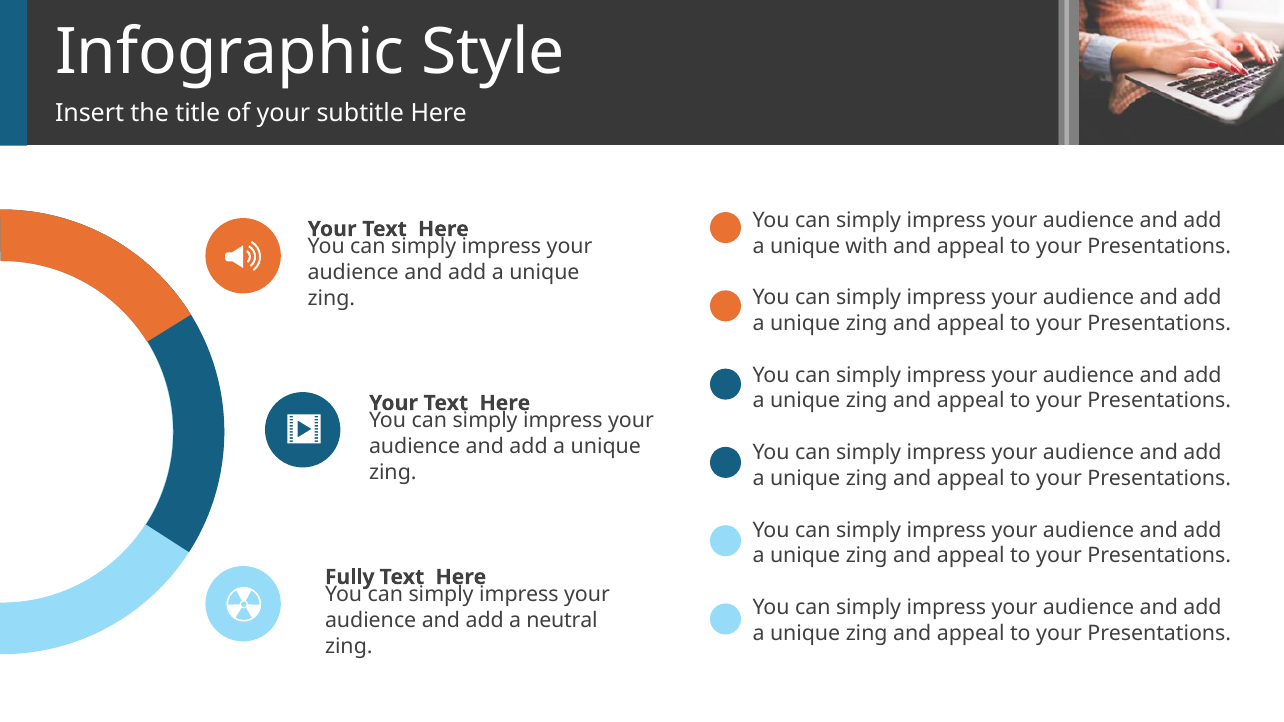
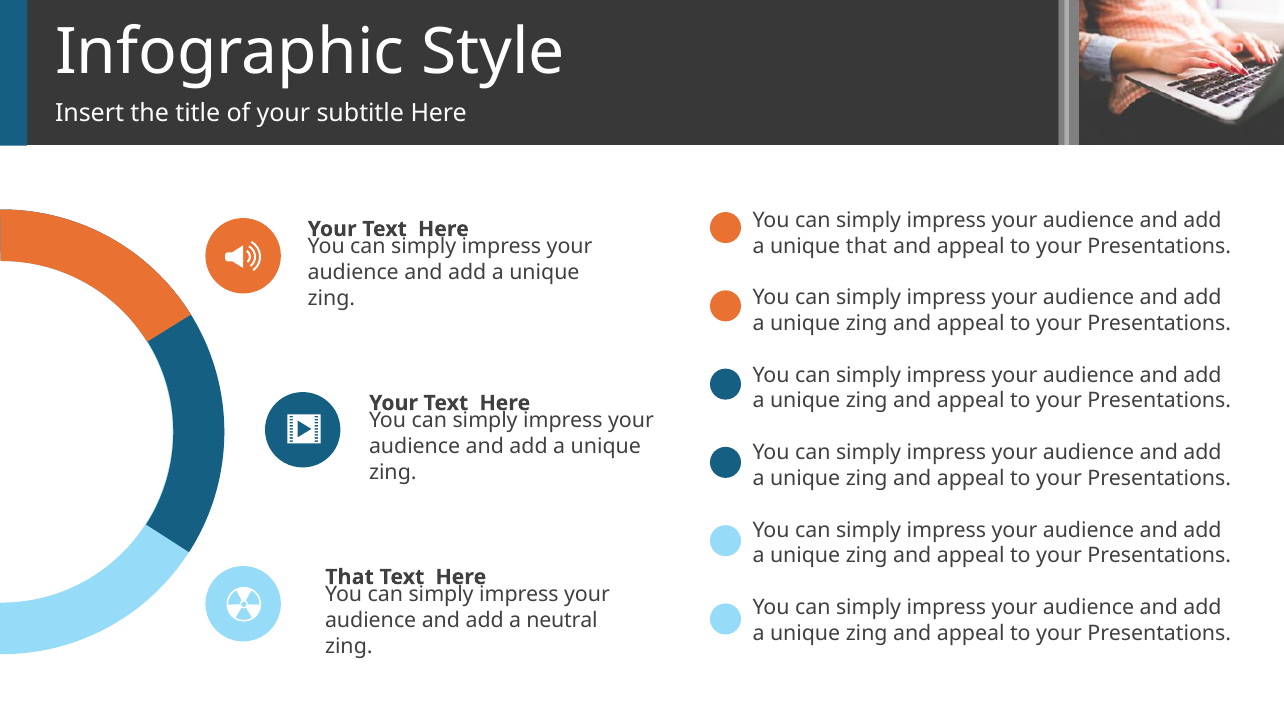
unique with: with -> that
Fully at (350, 577): Fully -> That
